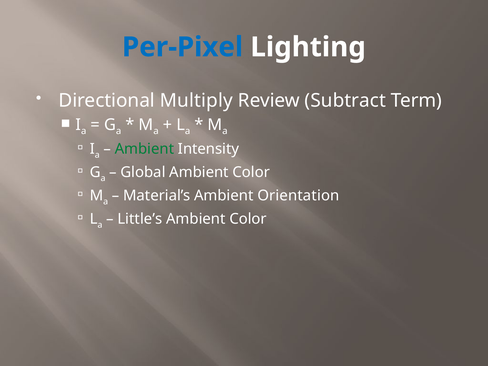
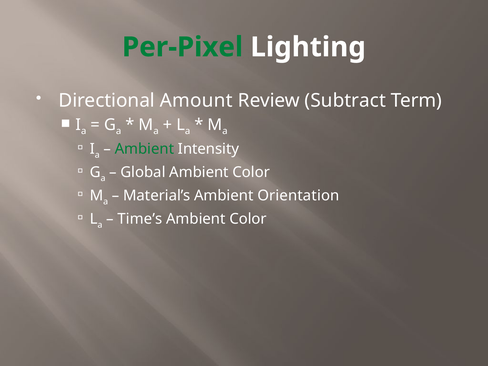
Per-Pixel colour: blue -> green
Multiply: Multiply -> Amount
Little’s: Little’s -> Time’s
